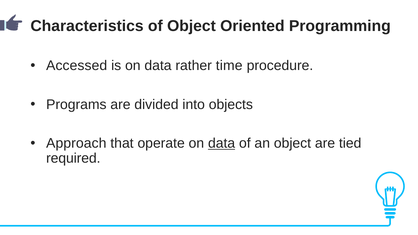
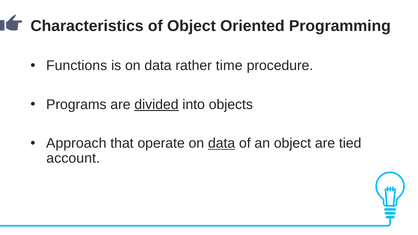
Accessed: Accessed -> Functions
divided underline: none -> present
required: required -> account
